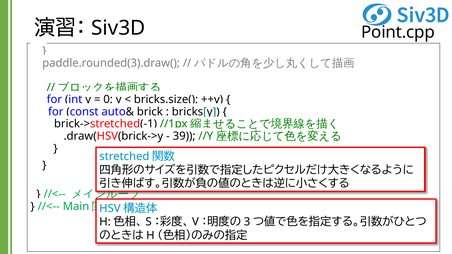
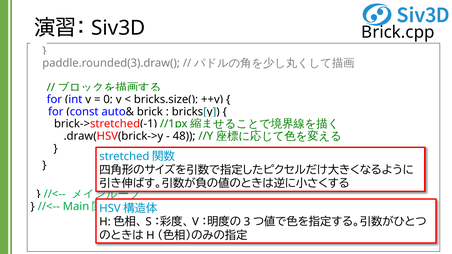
Point.cpp: Point.cpp -> Brick.cpp
39: 39 -> 48
